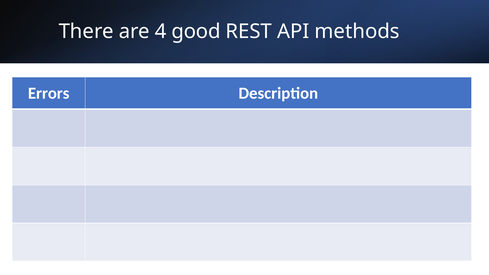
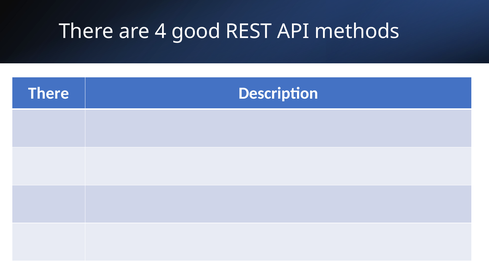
Errors at (49, 93): Errors -> There
